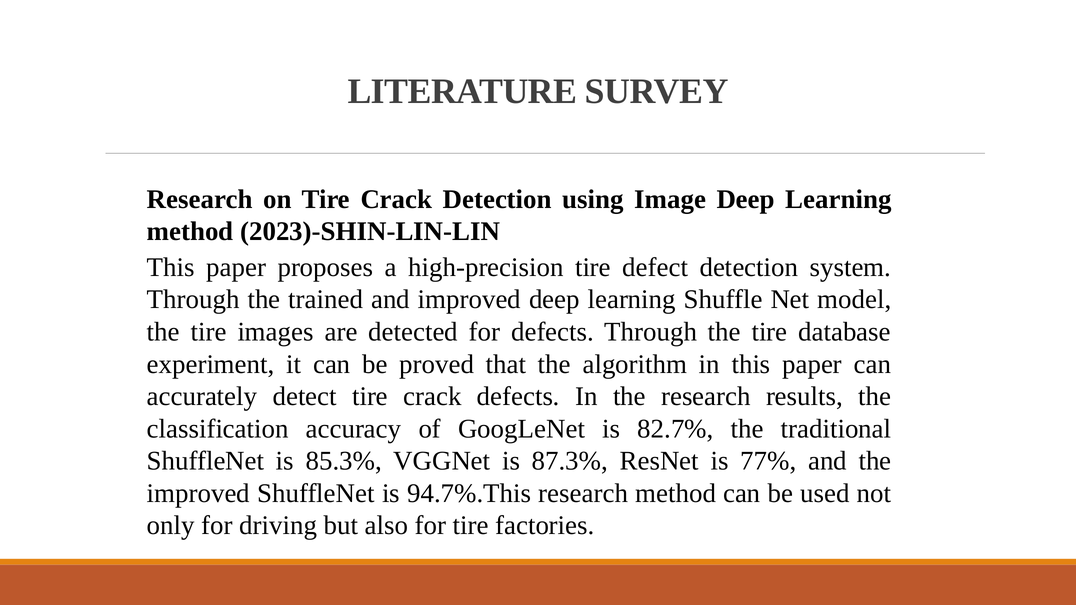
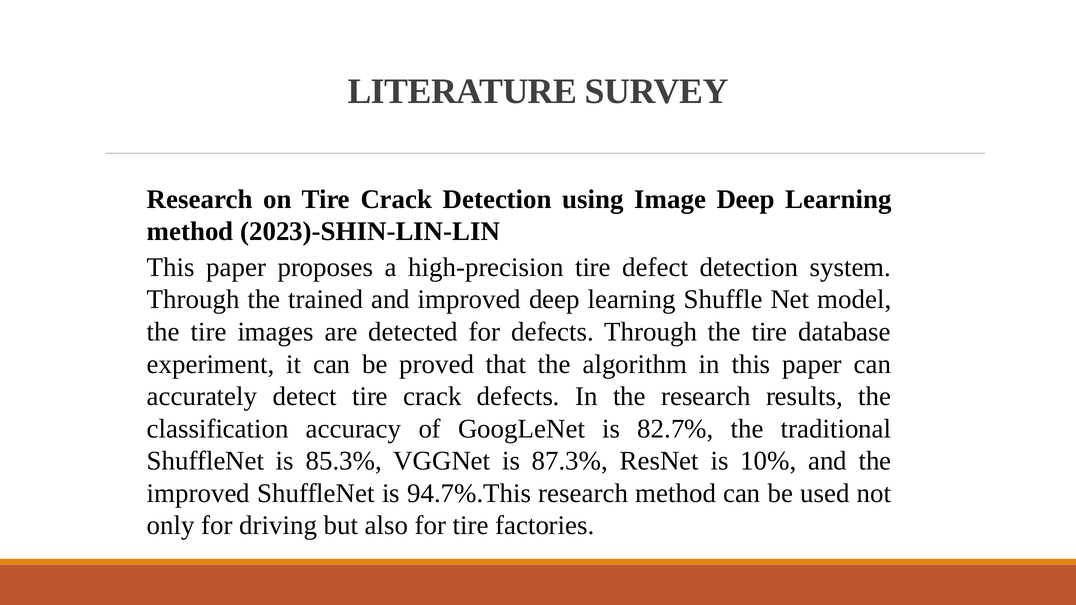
77%: 77% -> 10%
